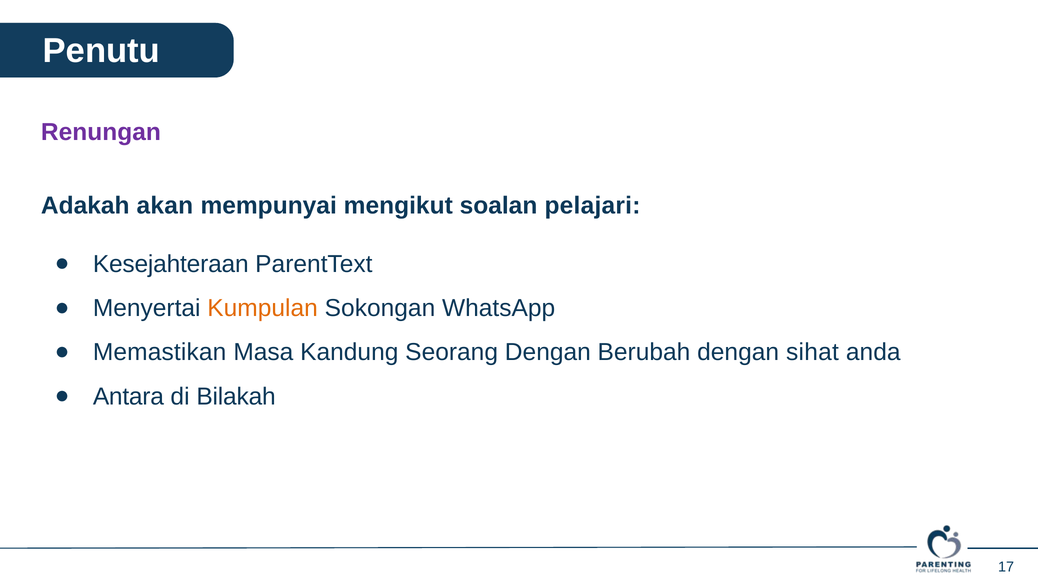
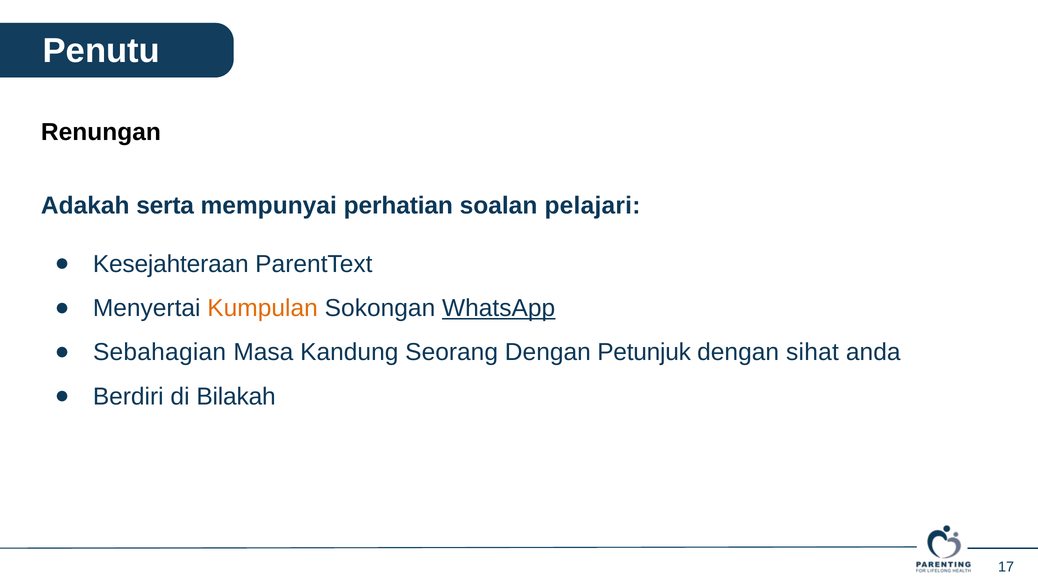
Renungan colour: purple -> black
akan: akan -> serta
mengikut: mengikut -> perhatian
WhatsApp underline: none -> present
Memastikan: Memastikan -> Sebahagian
Berubah: Berubah -> Petunjuk
Antara: Antara -> Berdiri
